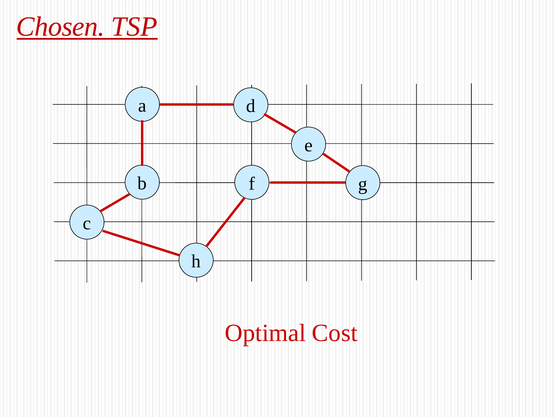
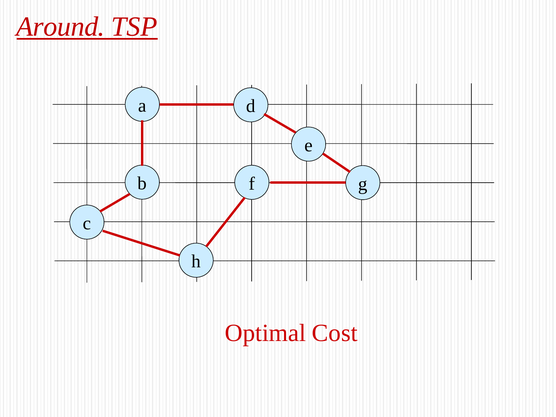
Chosen: Chosen -> Around
